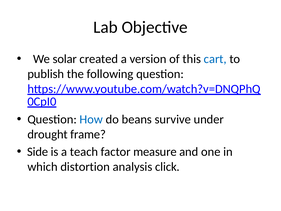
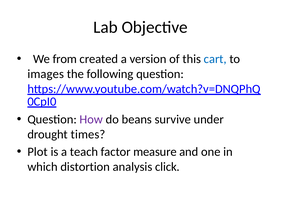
solar: solar -> from
publish: publish -> images
How colour: blue -> purple
frame: frame -> times
Side: Side -> Plot
